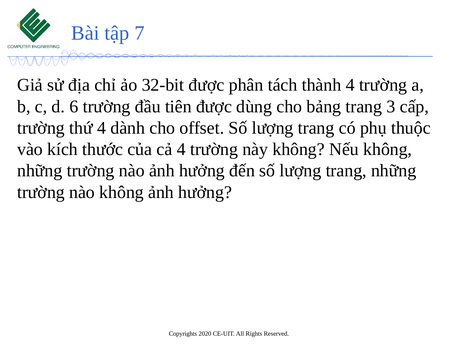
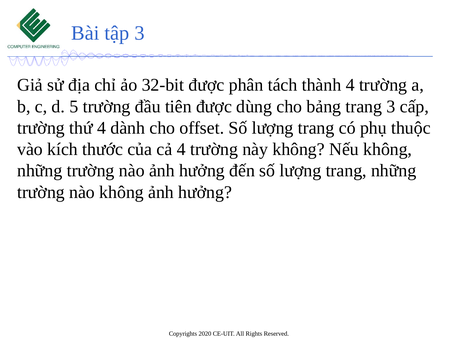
tập 7: 7 -> 3
6: 6 -> 5
